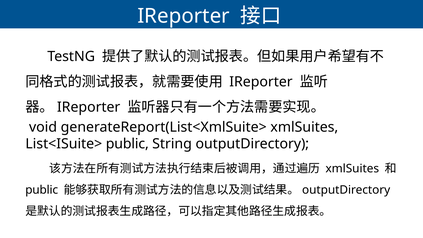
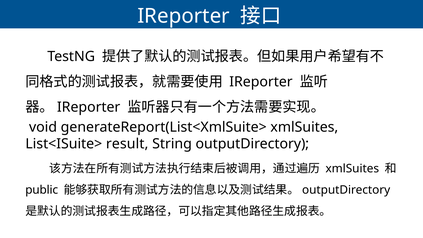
List<ISuite> public: public -> result
